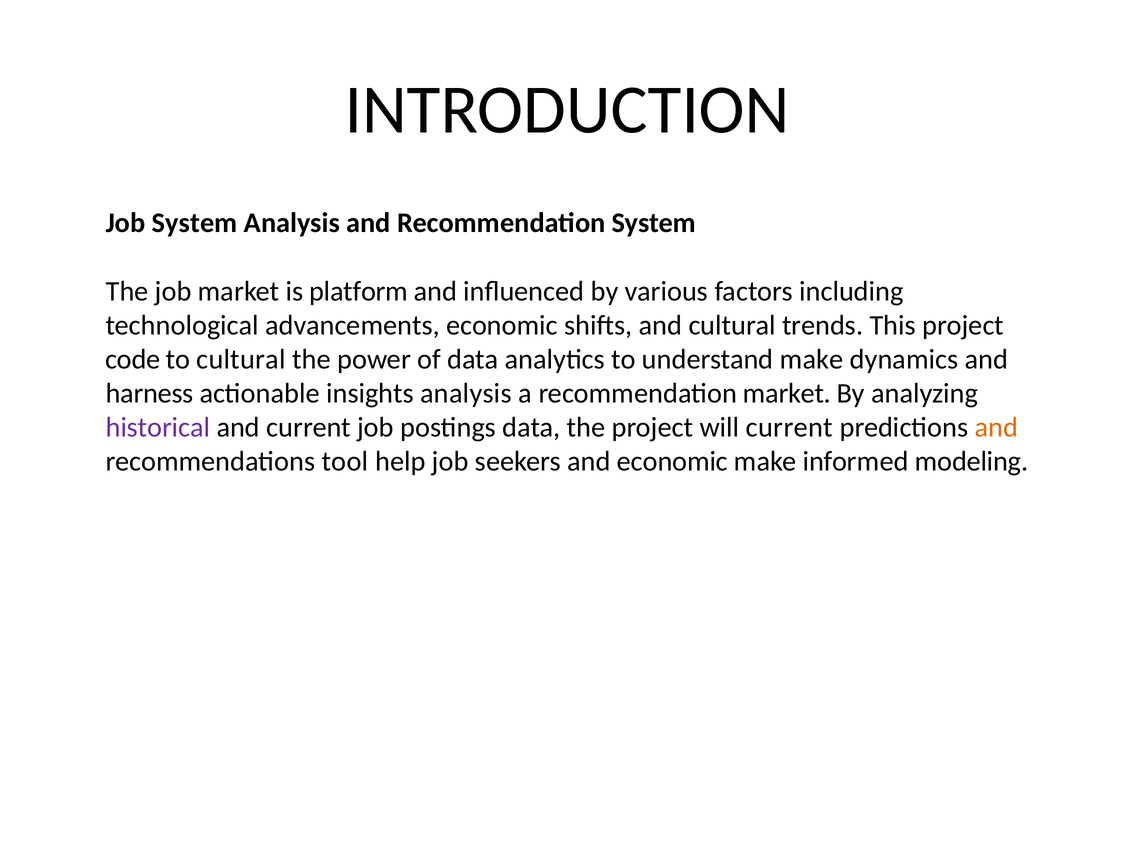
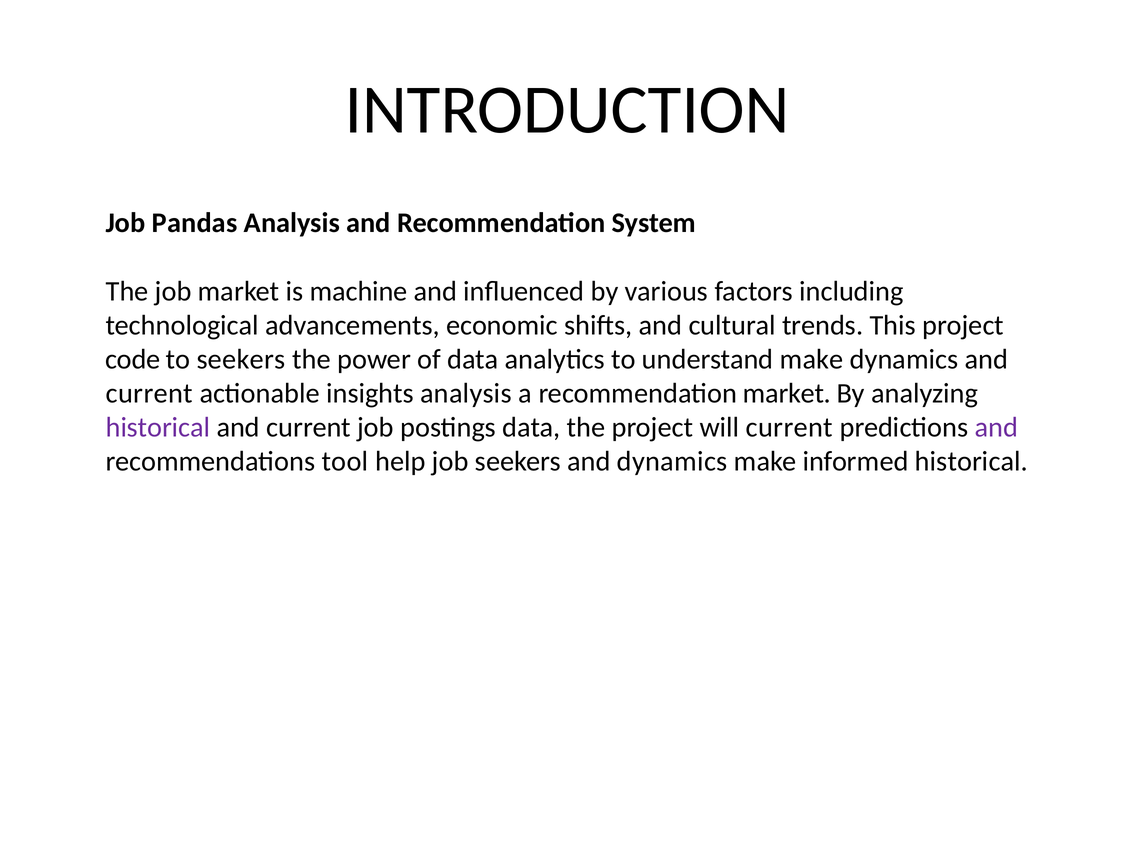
Job System: System -> Pandas
platform: platform -> machine
to cultural: cultural -> seekers
harness at (150, 393): harness -> current
and at (996, 427) colour: orange -> purple
and economic: economic -> dynamics
informed modeling: modeling -> historical
